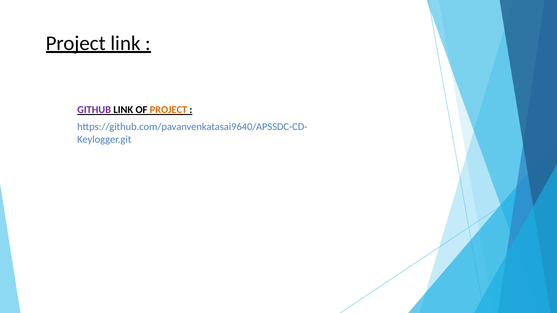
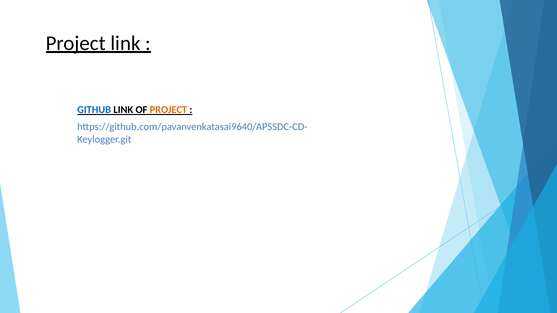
GITHUB colour: purple -> blue
